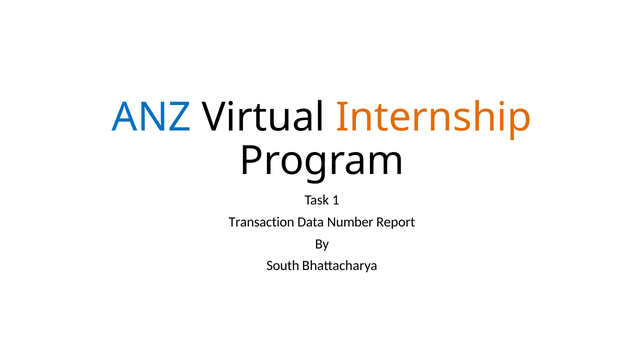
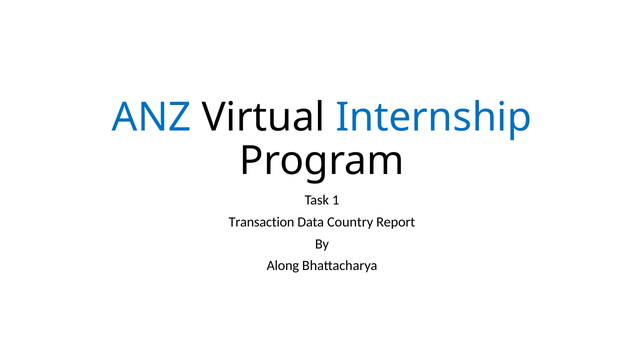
Internship colour: orange -> blue
Number: Number -> Country
South: South -> Along
